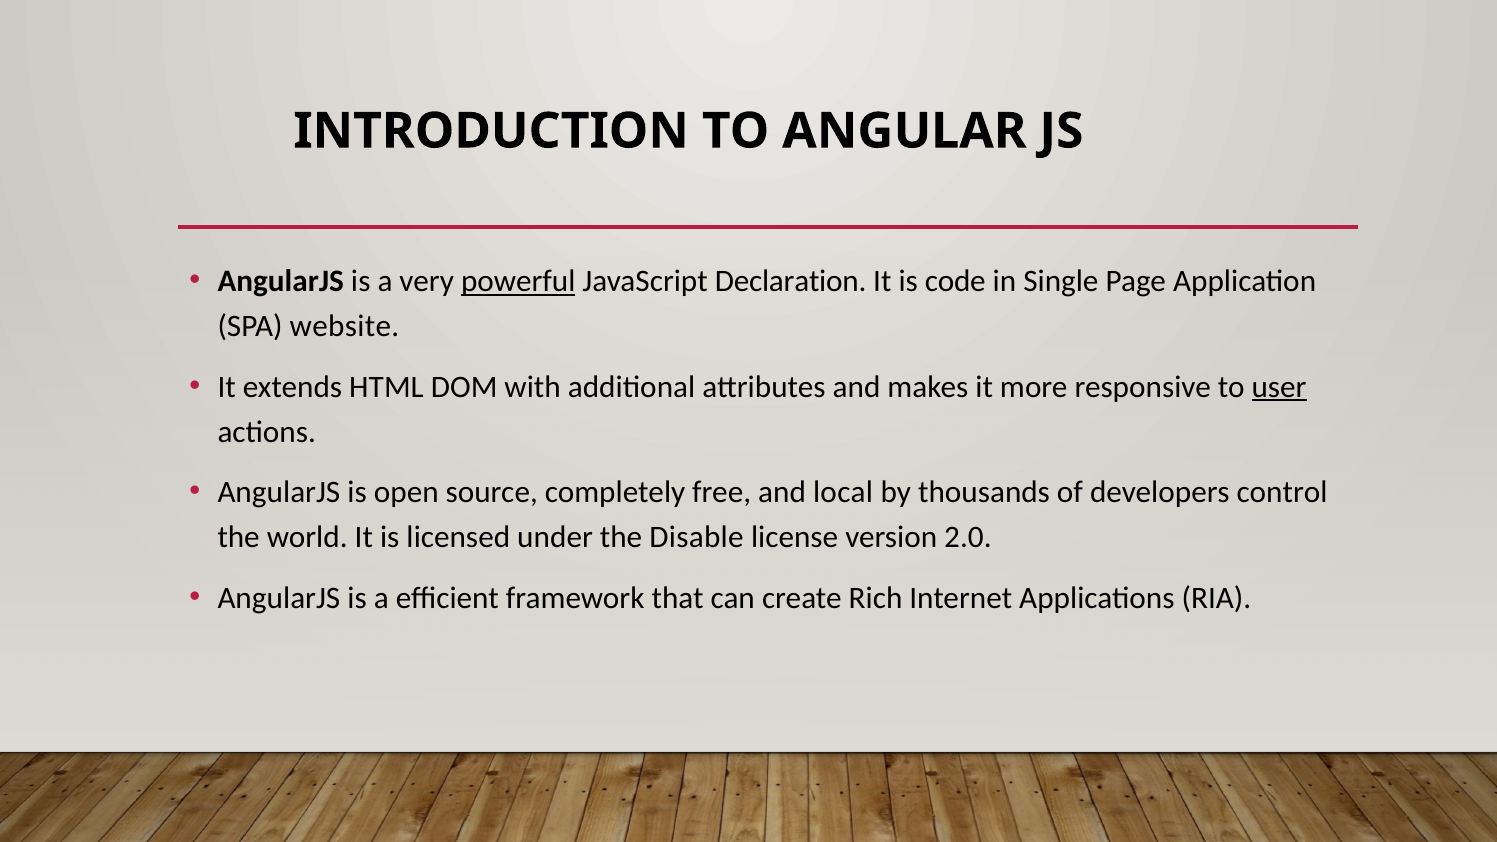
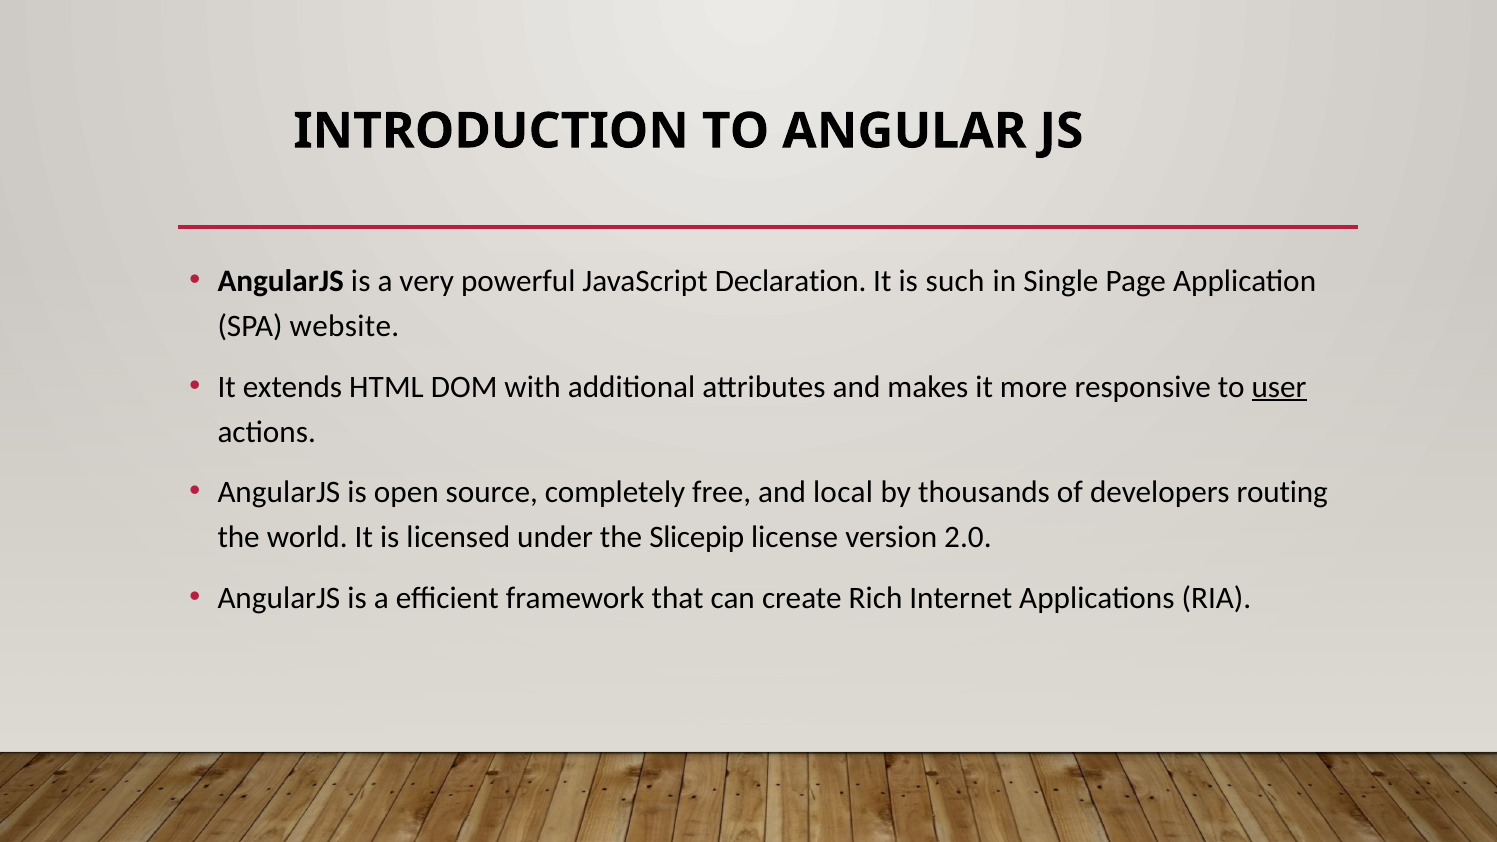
powerful underline: present -> none
code: code -> such
control: control -> routing
Disable: Disable -> Slicepip
